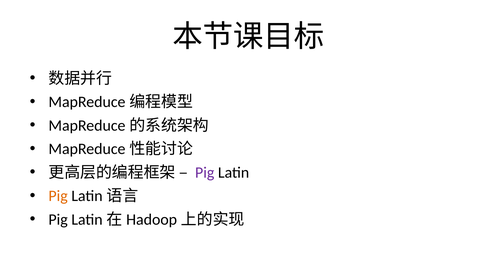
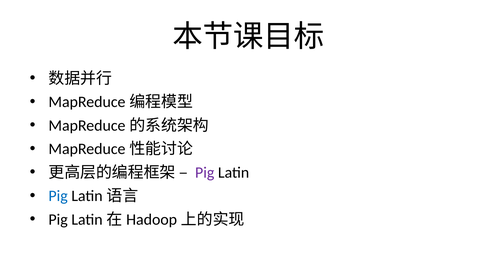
Pig at (58, 196) colour: orange -> blue
